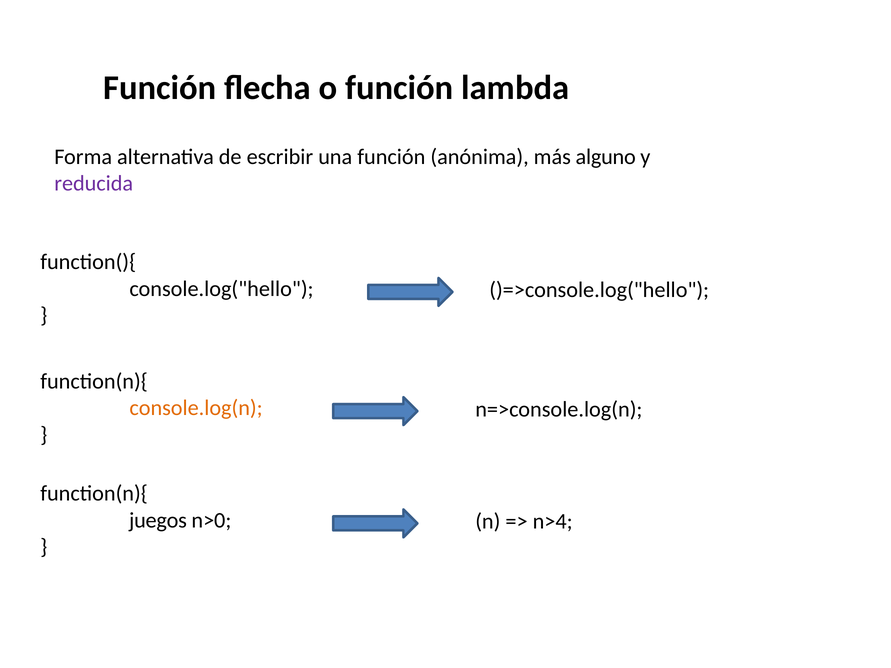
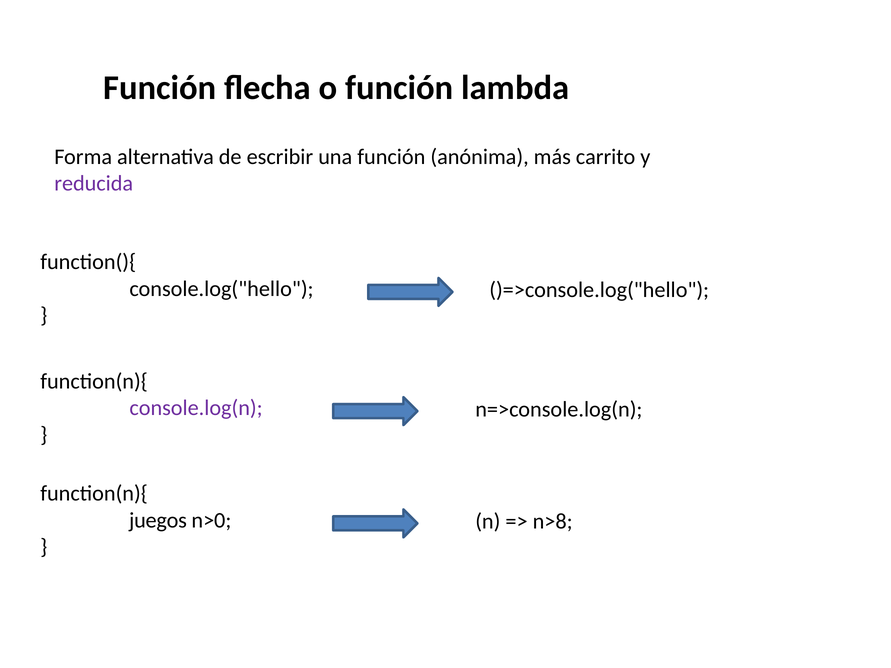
alguno: alguno -> carrito
console.log(n colour: orange -> purple
n>4: n>4 -> n>8
